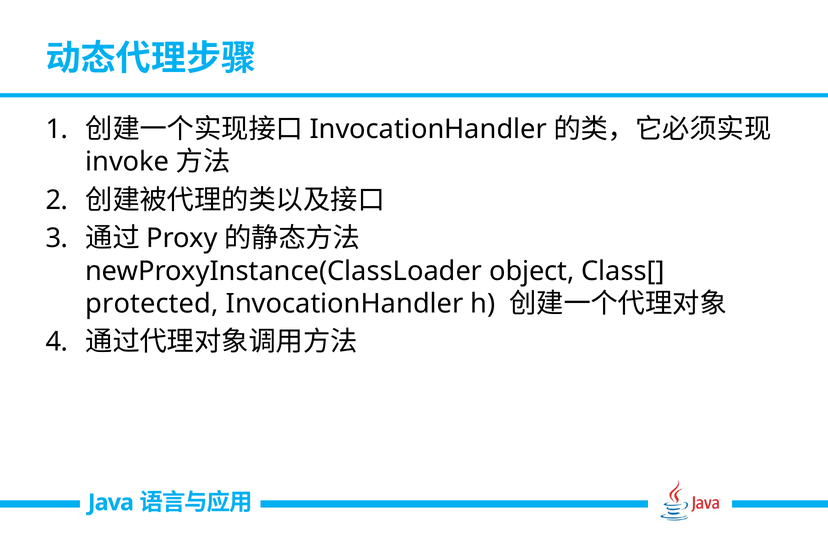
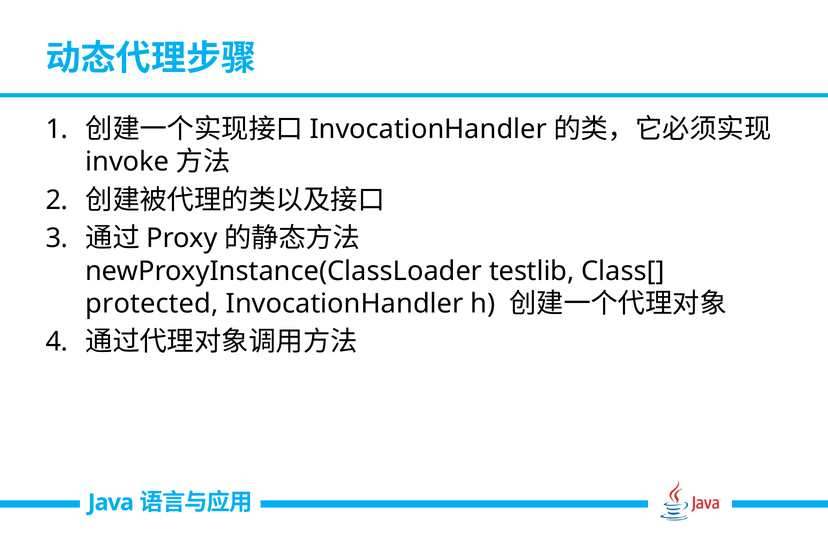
object: object -> testlib
